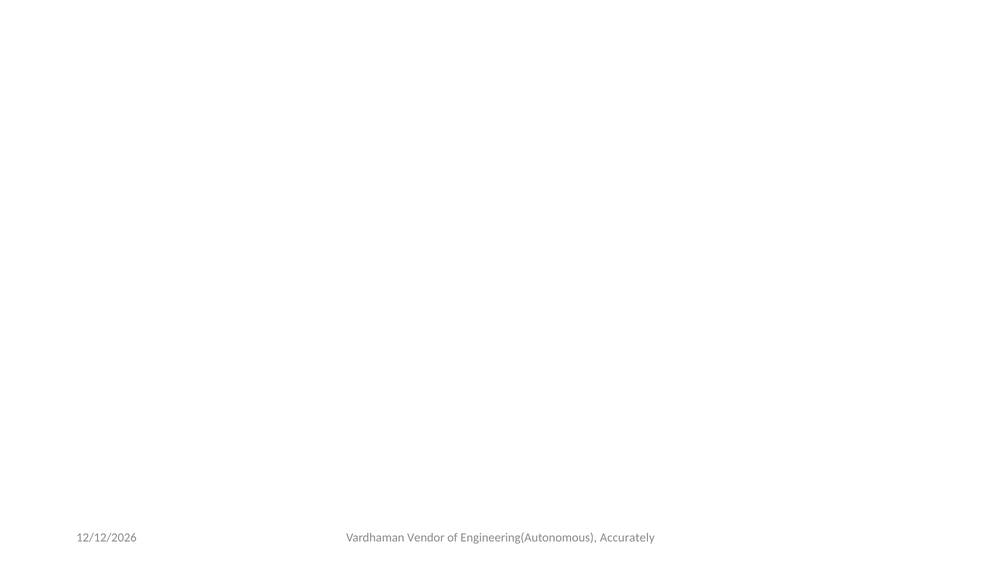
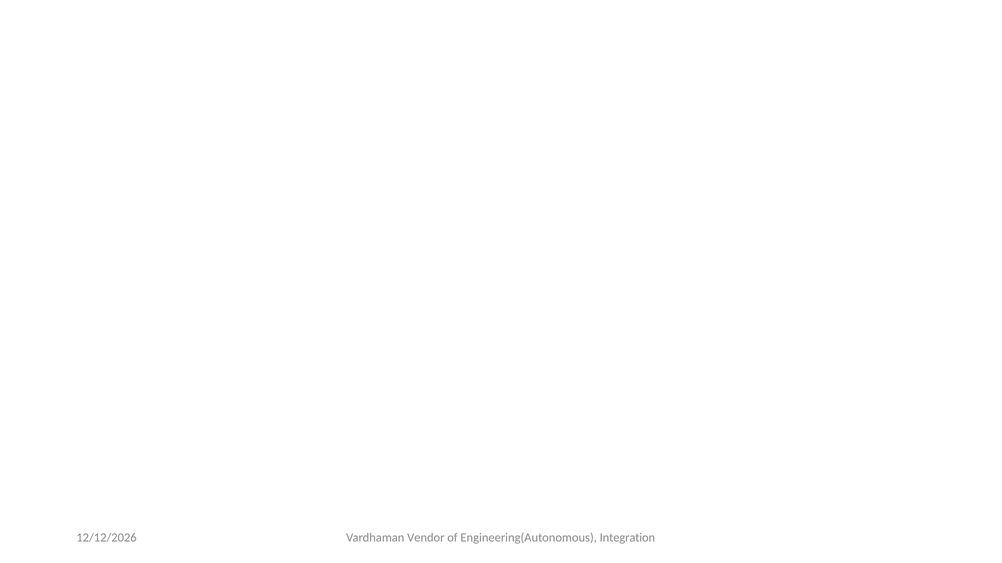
Accurately: Accurately -> Integration
